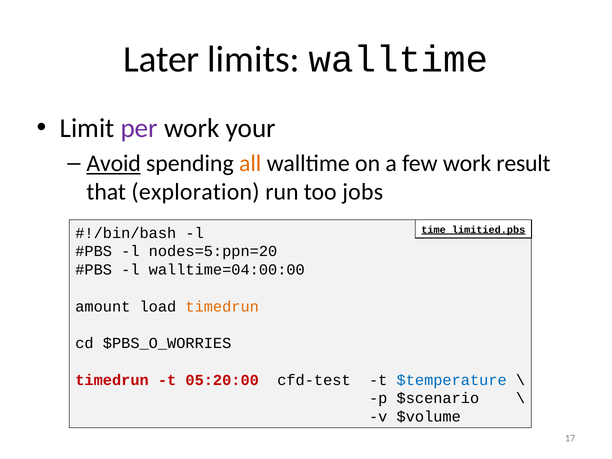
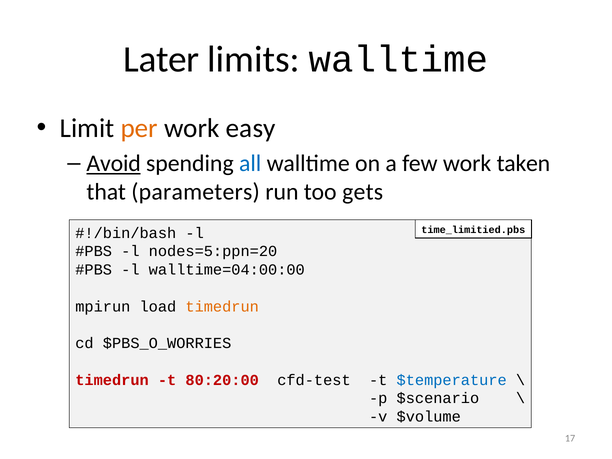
per colour: purple -> orange
your: your -> easy
all colour: orange -> blue
result: result -> taken
exploration: exploration -> parameters
jobs: jobs -> gets
time_limitied.pbs underline: present -> none
amount: amount -> mpirun
05:20:00: 05:20:00 -> 80:20:00
